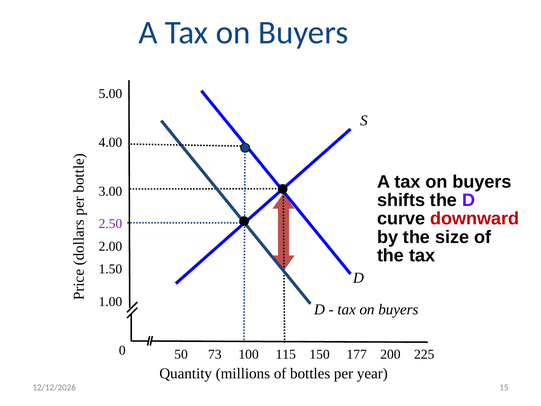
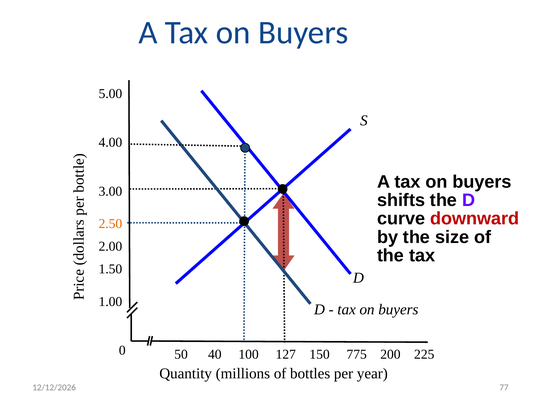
2.50 colour: purple -> orange
73: 73 -> 40
115: 115 -> 127
177: 177 -> 775
15: 15 -> 77
